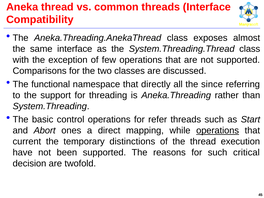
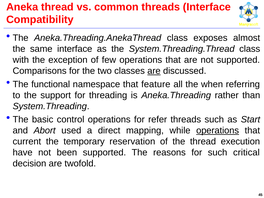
are at (154, 71) underline: none -> present
directly: directly -> feature
since: since -> when
ones: ones -> used
distinctions: distinctions -> reservation
